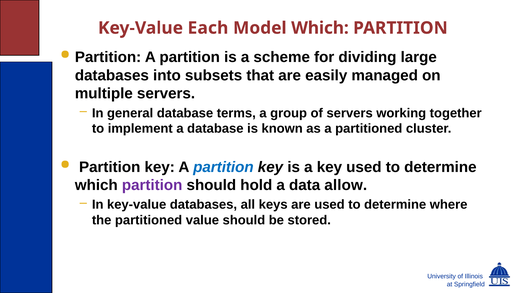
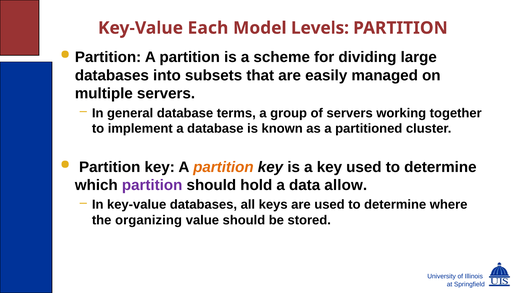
Model Which: Which -> Levels
partition at (223, 167) colour: blue -> orange
the partitioned: partitioned -> organizing
